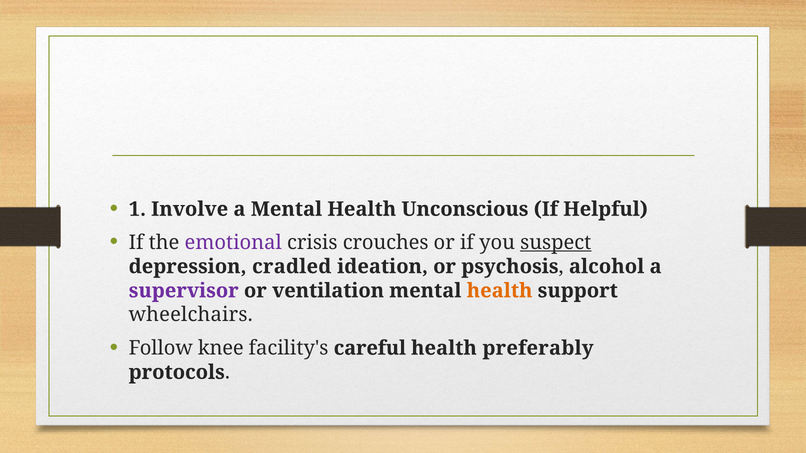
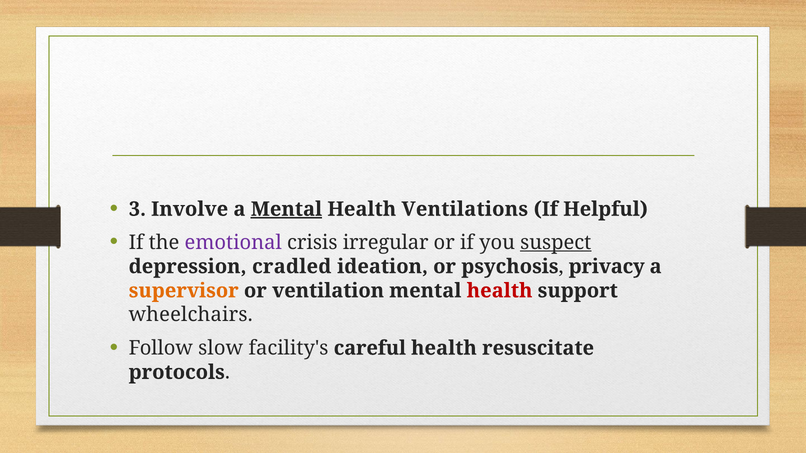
1: 1 -> 3
Mental at (286, 209) underline: none -> present
Unconscious: Unconscious -> Ventilations
crouches: crouches -> irregular
alcohol: alcohol -> privacy
supervisor colour: purple -> orange
health at (500, 291) colour: orange -> red
knee: knee -> slow
preferably: preferably -> resuscitate
